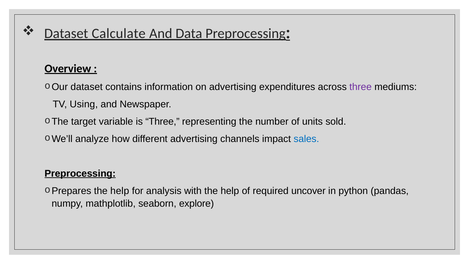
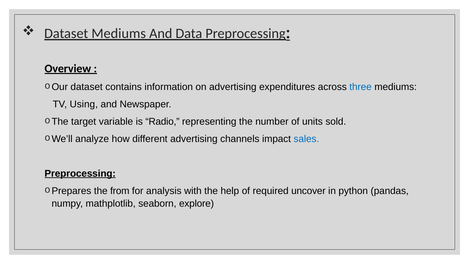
Dataset Calculate: Calculate -> Mediums
three at (361, 87) colour: purple -> blue
is Three: Three -> Radio
help at (120, 191): help -> from
